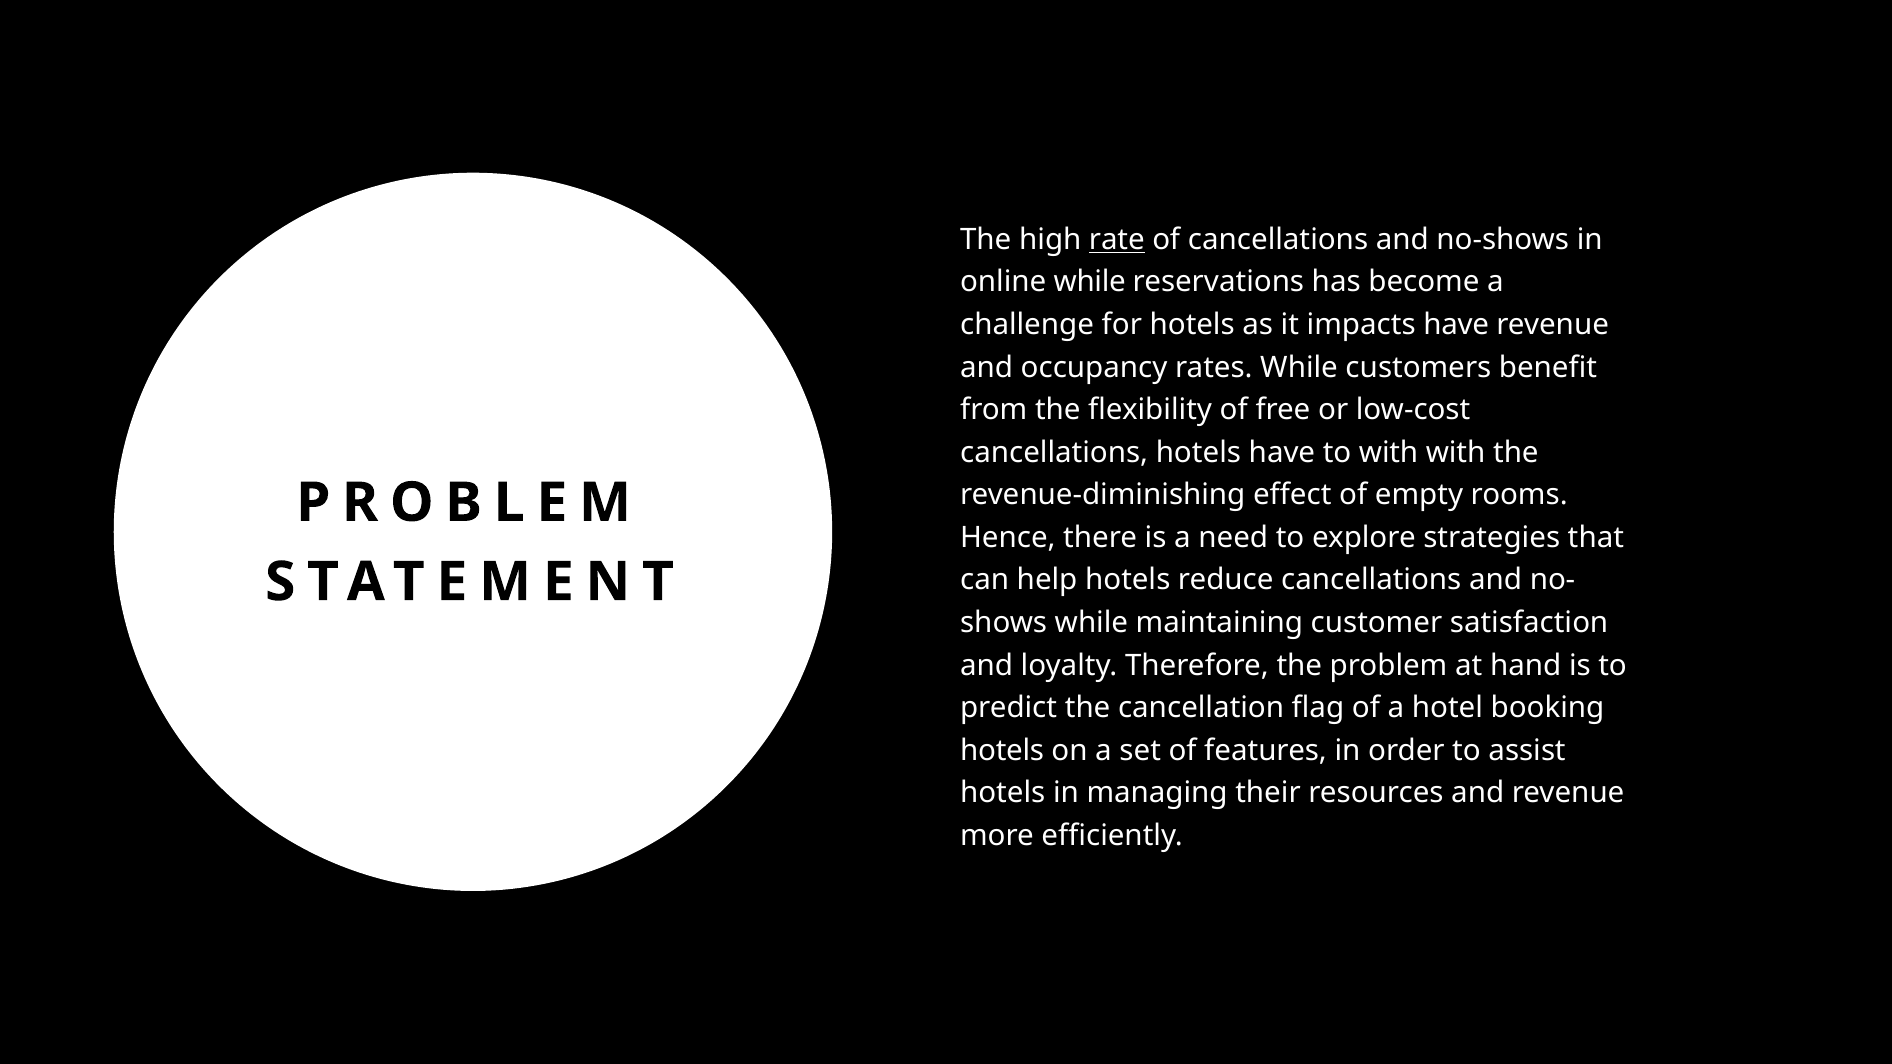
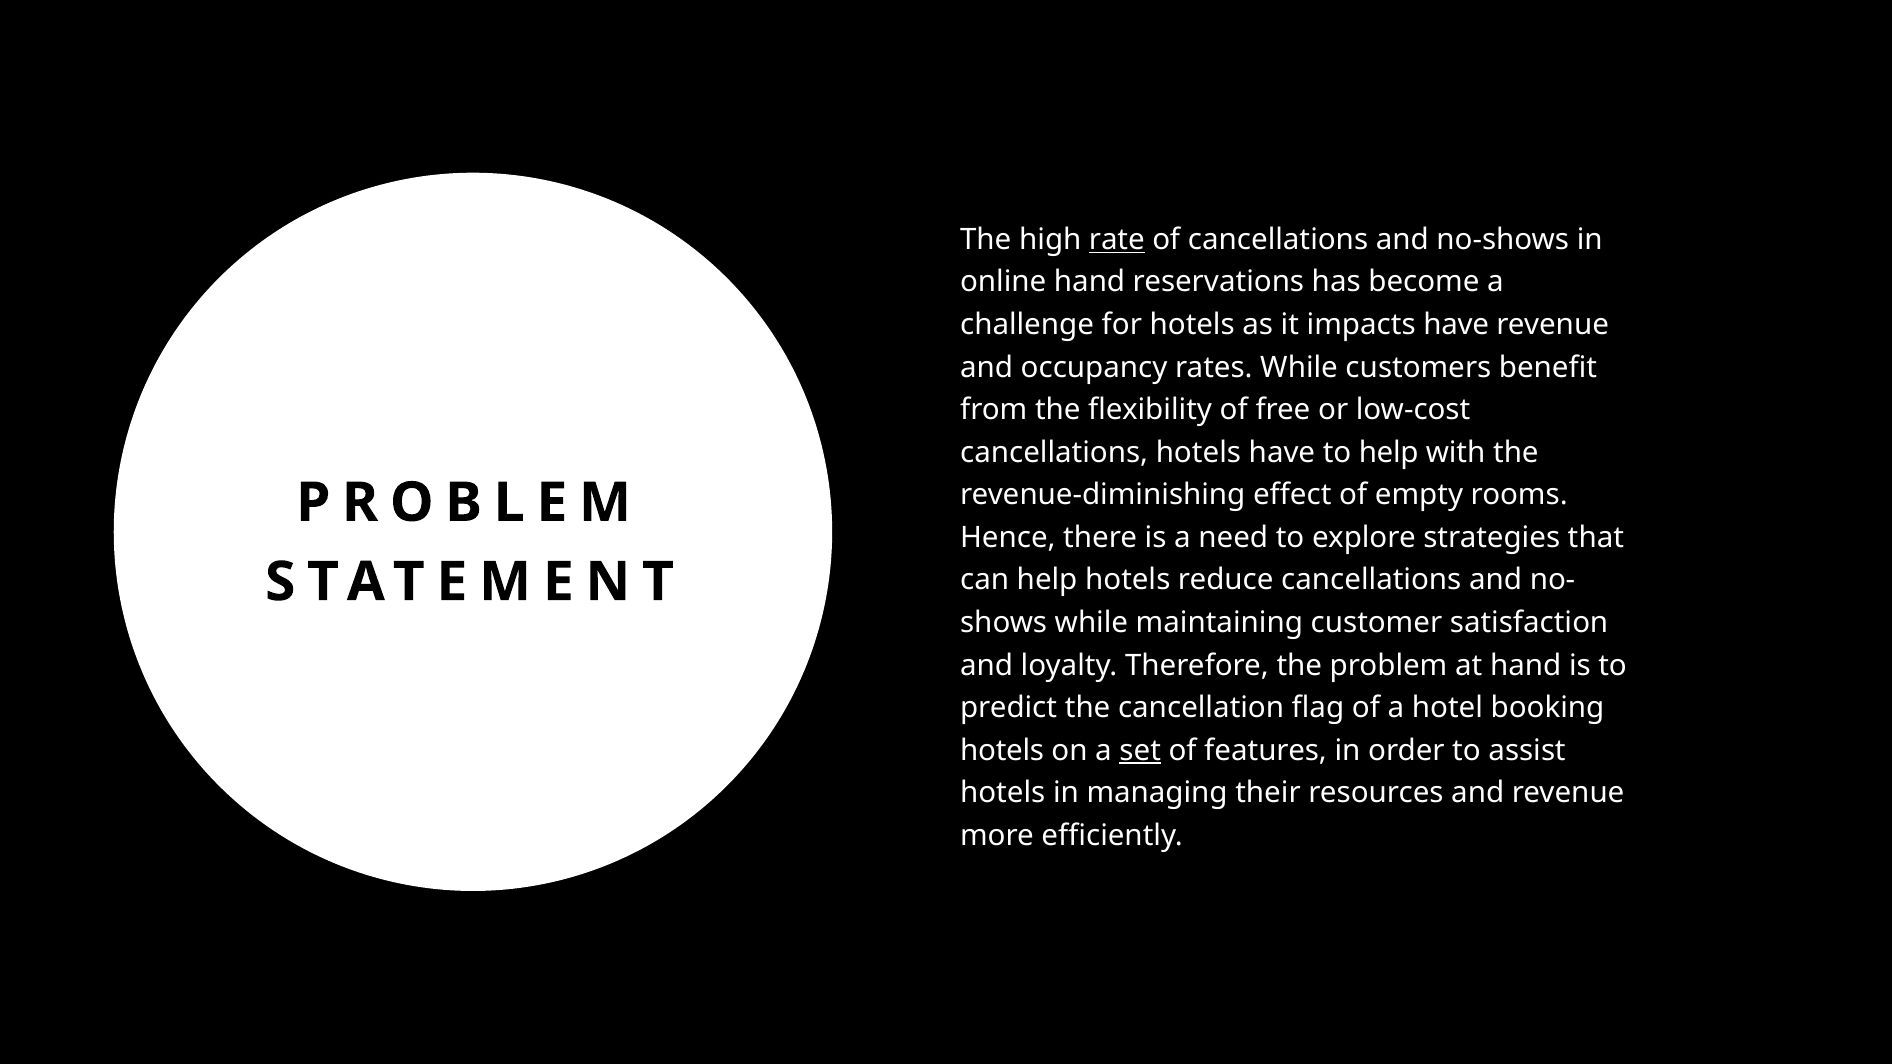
online while: while -> hand
to with: with -> help
set underline: none -> present
